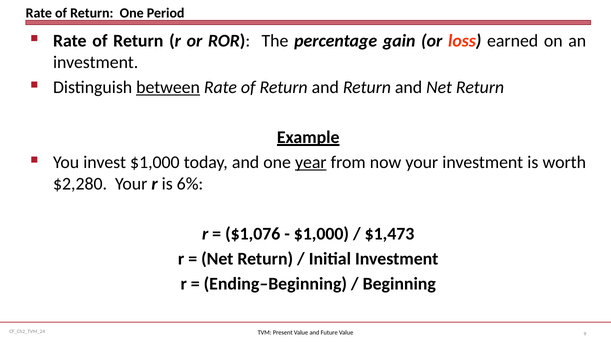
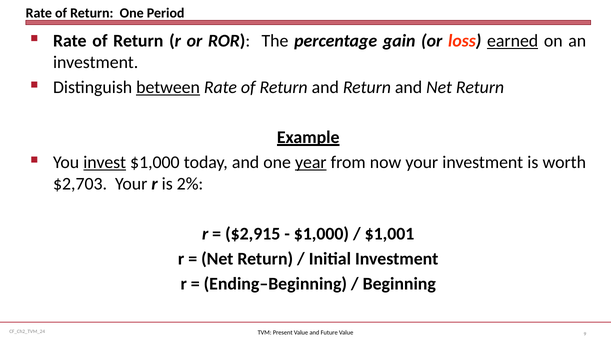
earned underline: none -> present
invest underline: none -> present
$2,280: $2,280 -> $2,703
6%: 6% -> 2%
$1,076: $1,076 -> $2,915
$1,473: $1,473 -> $1,001
